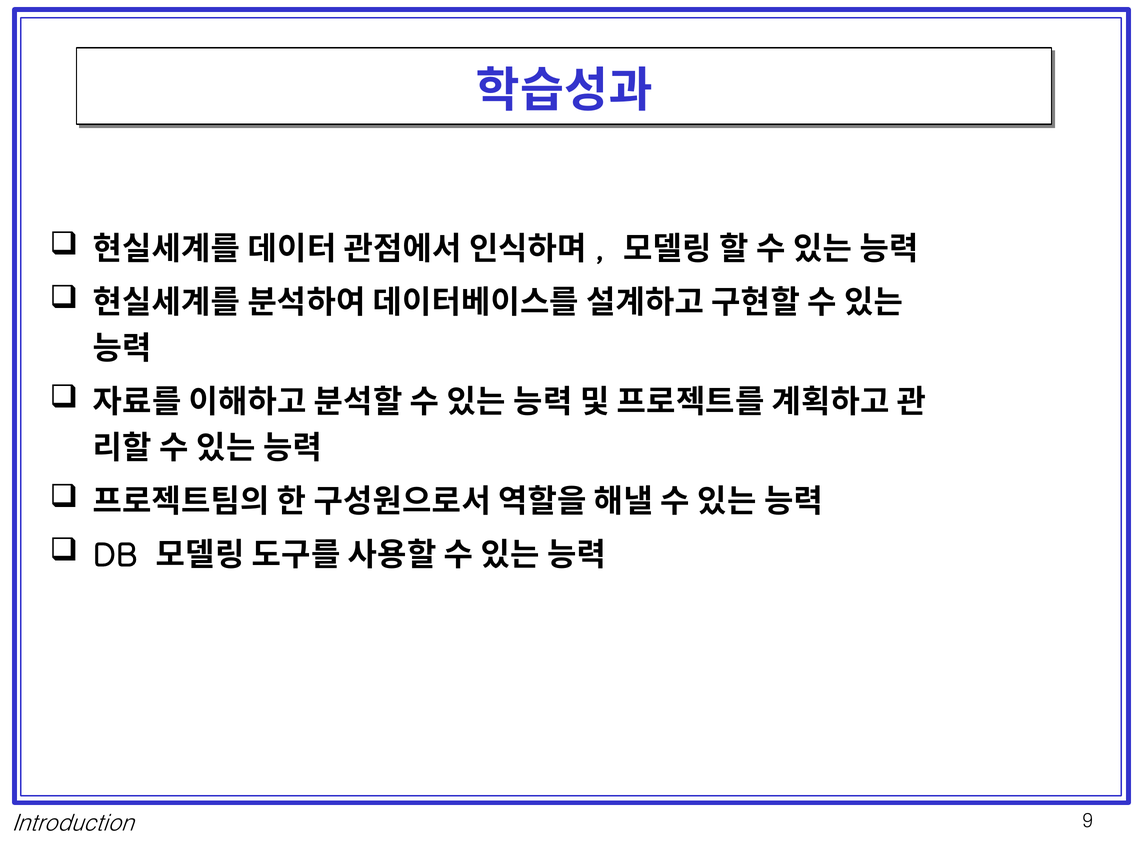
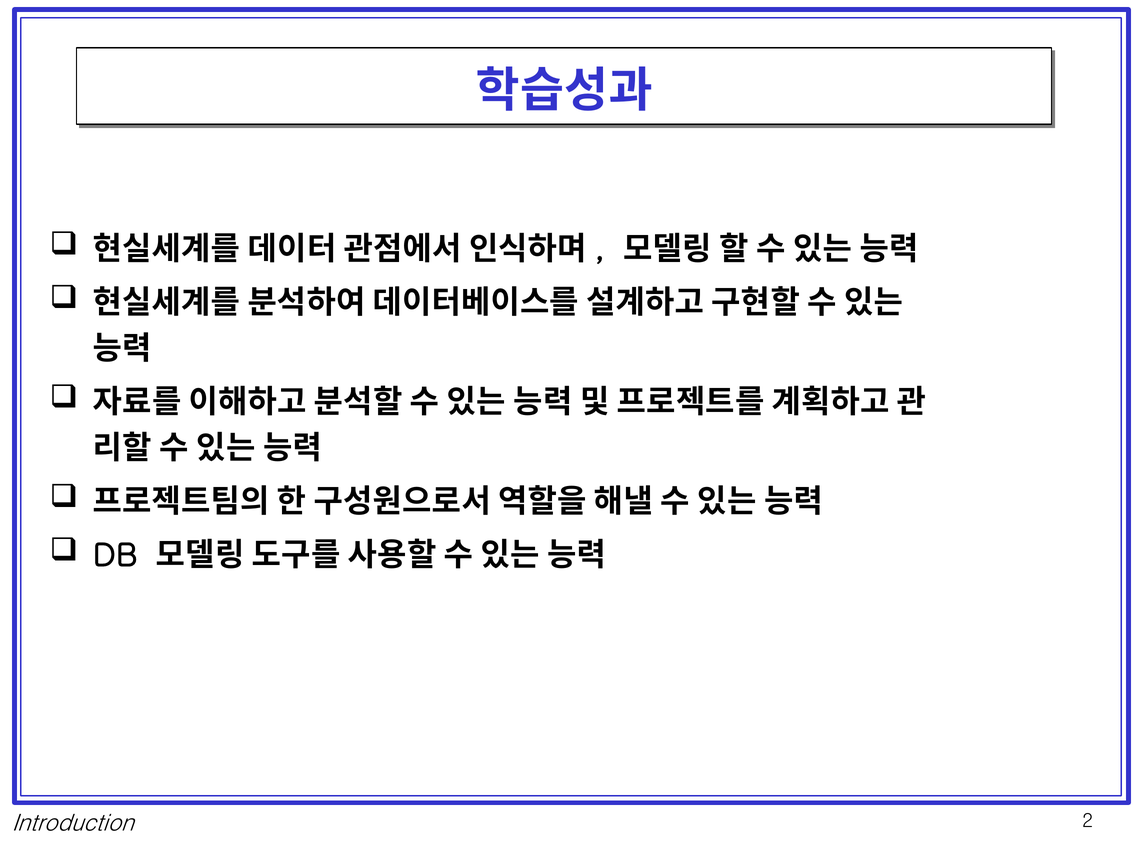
9: 9 -> 2
